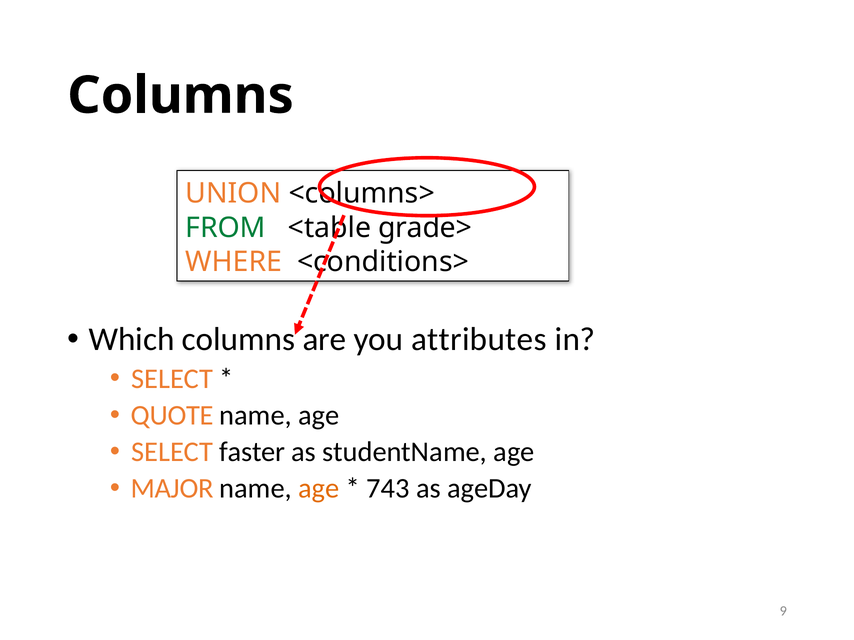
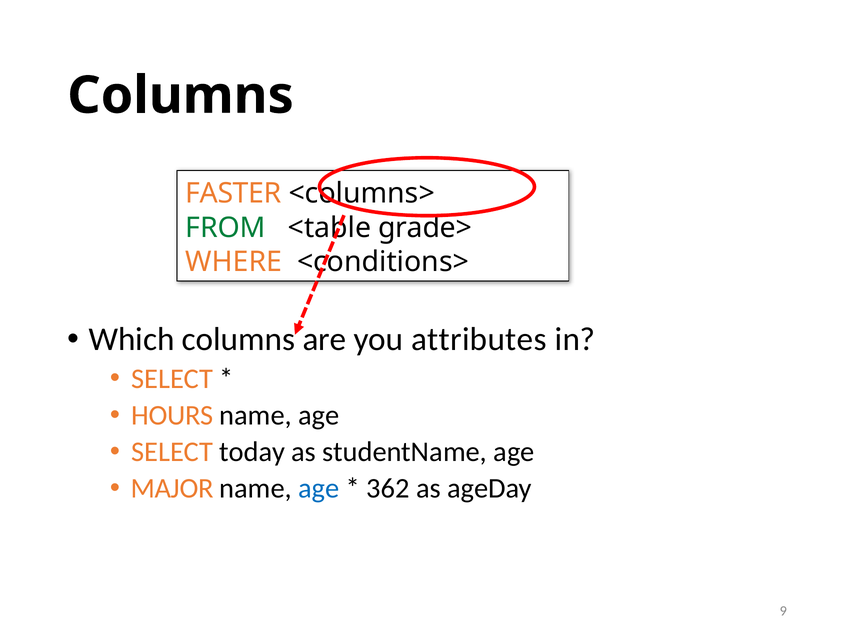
UNION: UNION -> FASTER
QUOTE: QUOTE -> HOURS
faster: faster -> today
age at (319, 489) colour: orange -> blue
743: 743 -> 362
